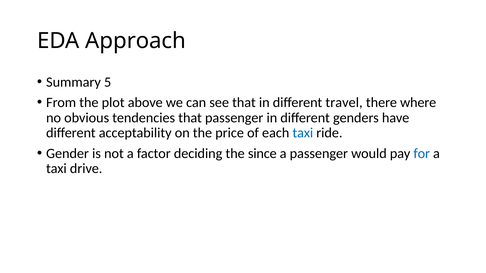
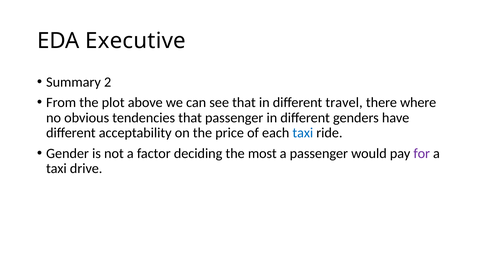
Approach: Approach -> Executive
5: 5 -> 2
since: since -> most
for colour: blue -> purple
